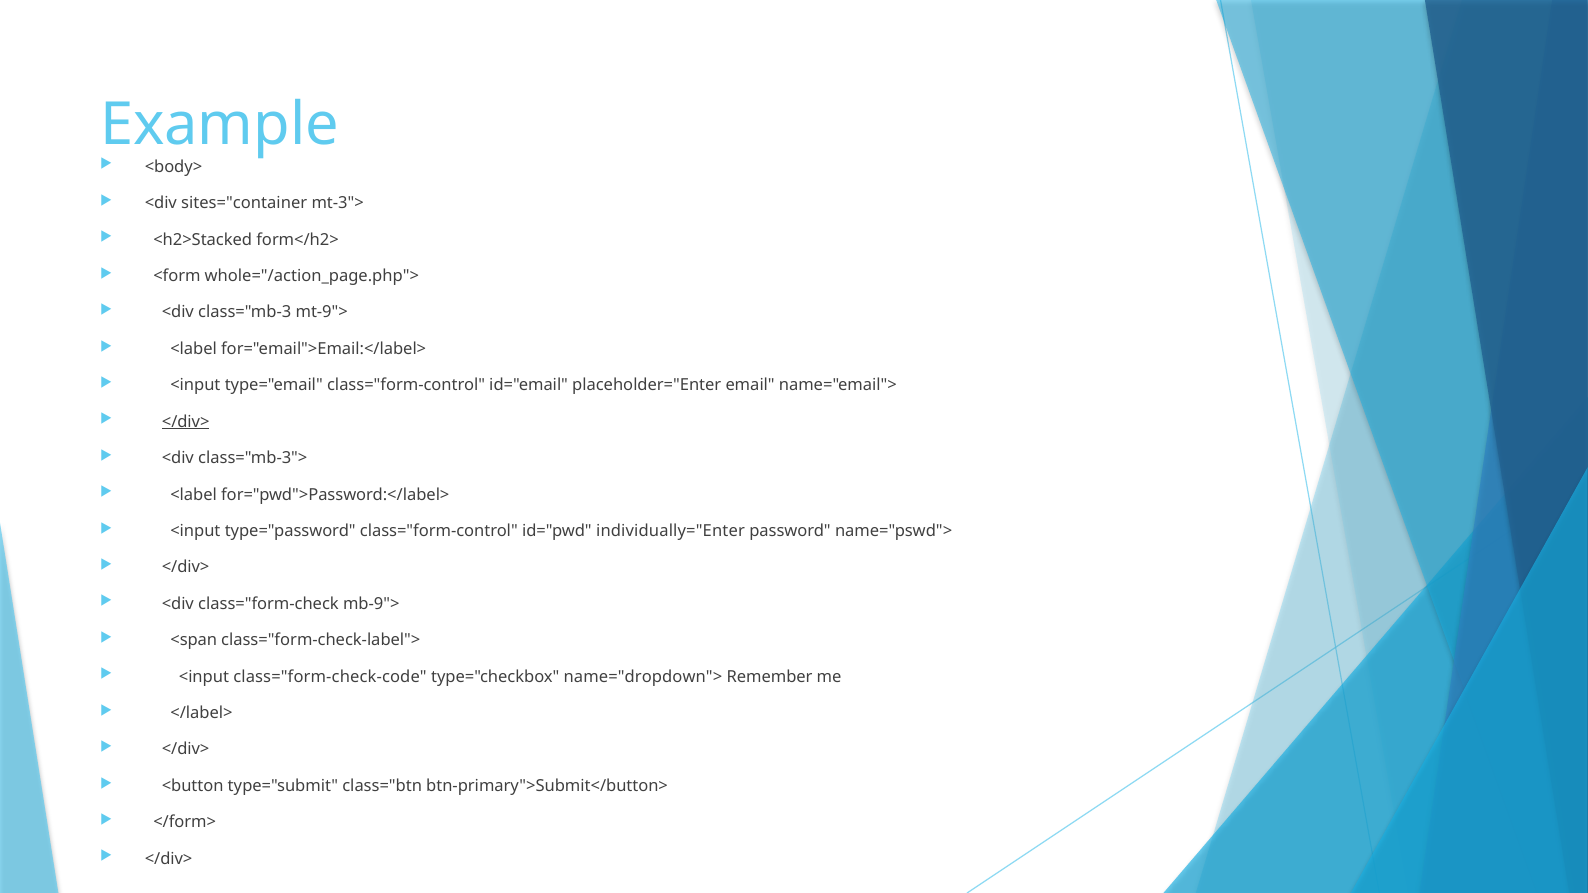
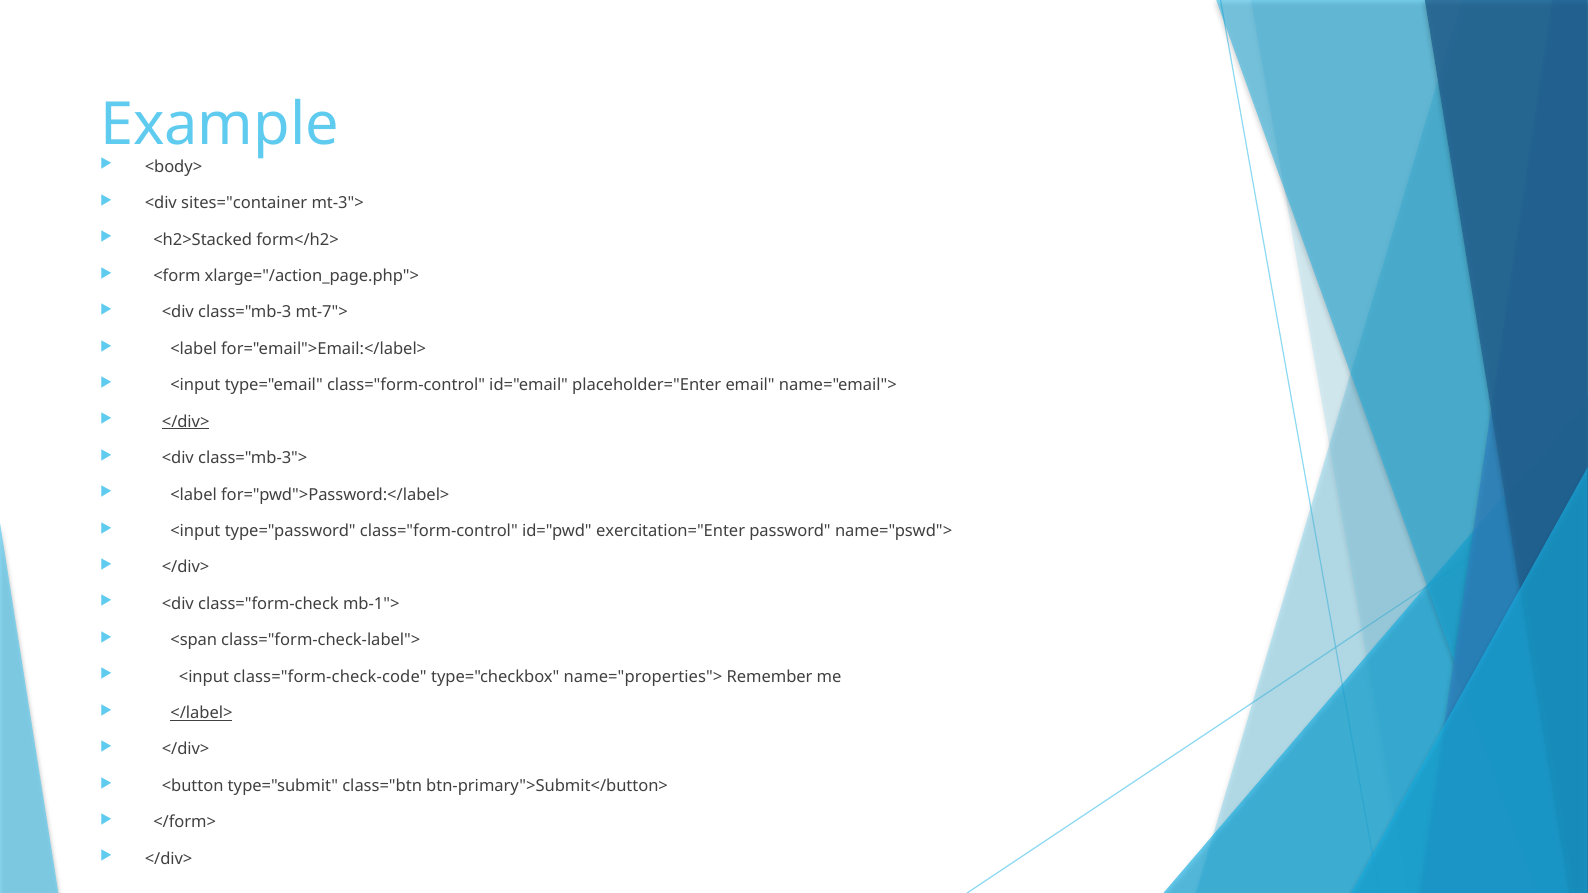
whole="/action_page.php">: whole="/action_page.php"> -> xlarge="/action_page.php">
mt-9">: mt-9"> -> mt-7">
individually="Enter: individually="Enter -> exercitation="Enter
mb-9">: mb-9"> -> mb-1">
name="dropdown">: name="dropdown"> -> name="properties">
</label> underline: none -> present
